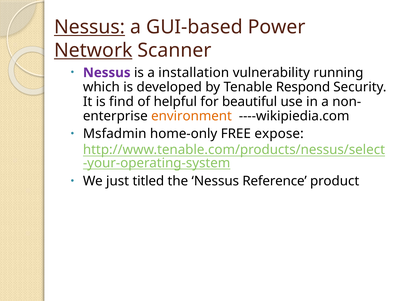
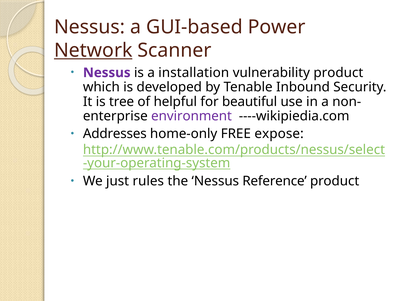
Nessus at (90, 27) underline: present -> none
vulnerability running: running -> product
Respond: Respond -> Inbound
find: find -> tree
environment colour: orange -> purple
Msfadmin: Msfadmin -> Addresses
titled: titled -> rules
